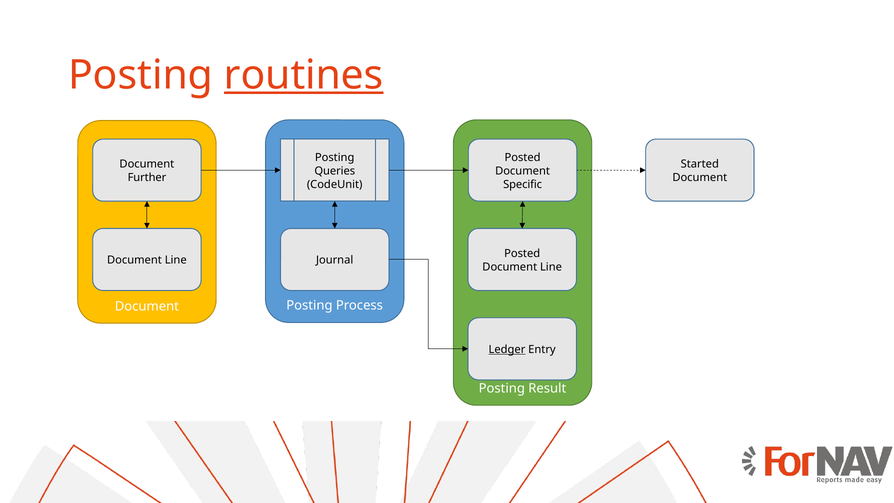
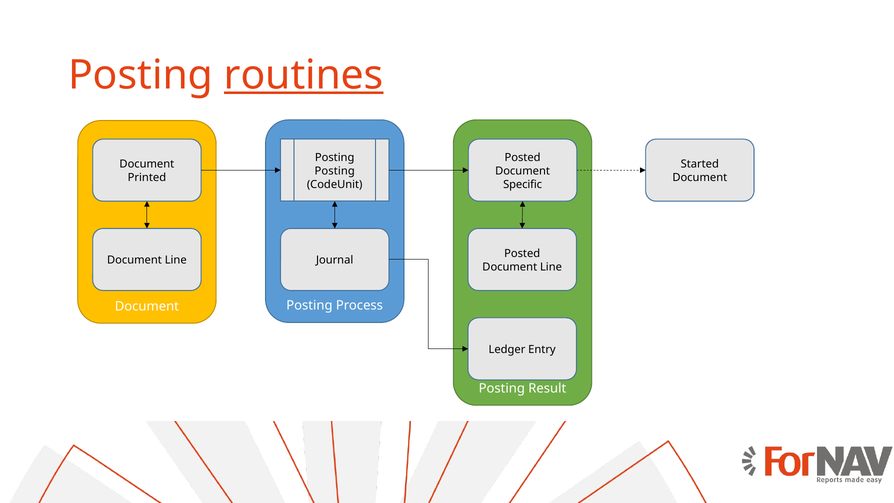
Queries at (335, 171): Queries -> Posting
Further: Further -> Printed
Ledger underline: present -> none
